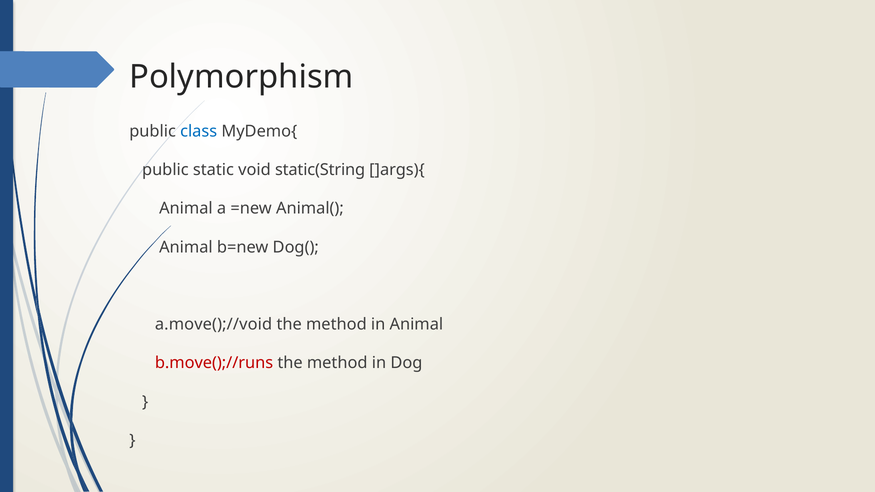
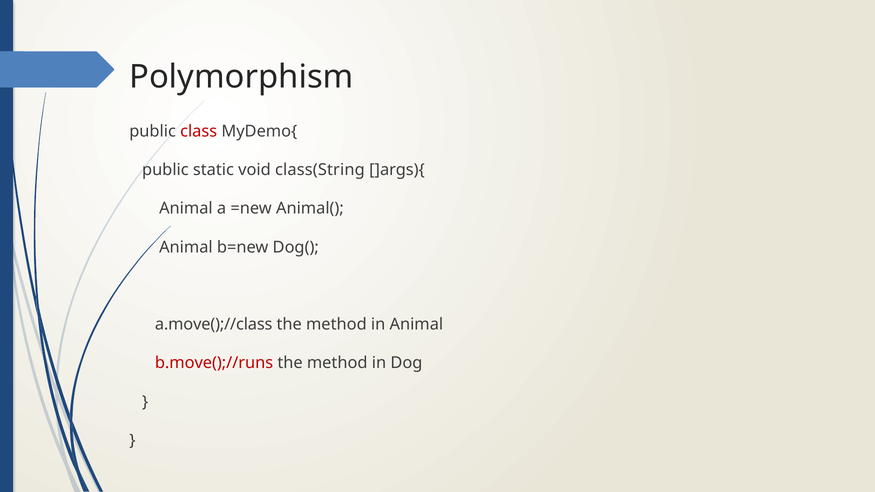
class colour: blue -> red
static(String: static(String -> class(String
a.move();//void: a.move();//void -> a.move();//class
